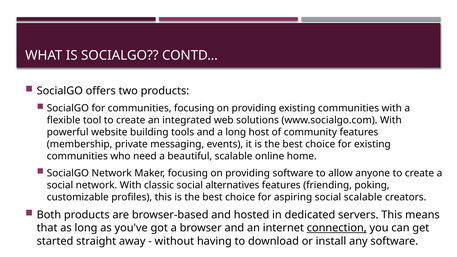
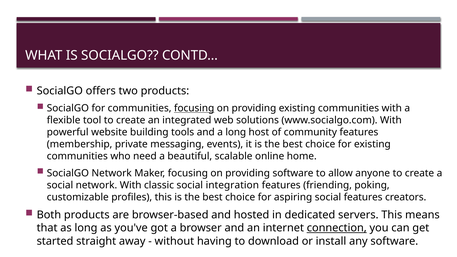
focusing at (194, 108) underline: none -> present
alternatives: alternatives -> integration
social scalable: scalable -> features
